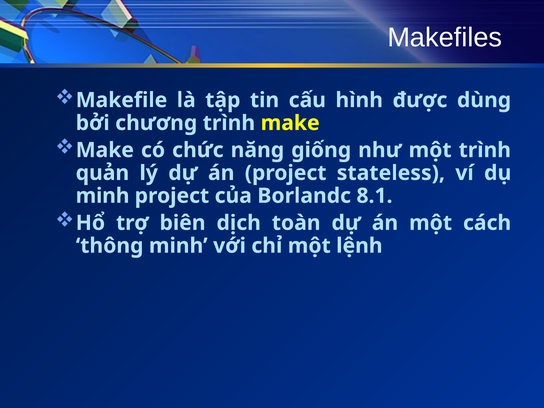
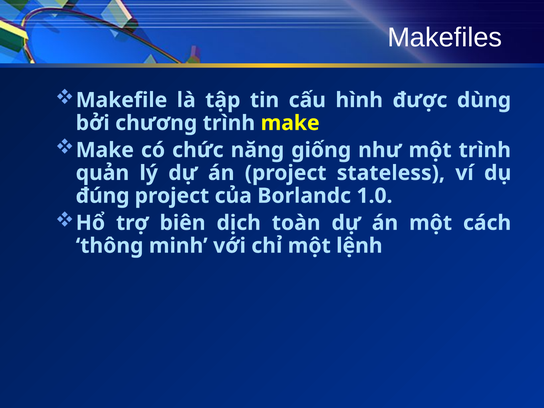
minh at (103, 196): minh -> đúng
8.1: 8.1 -> 1.0
